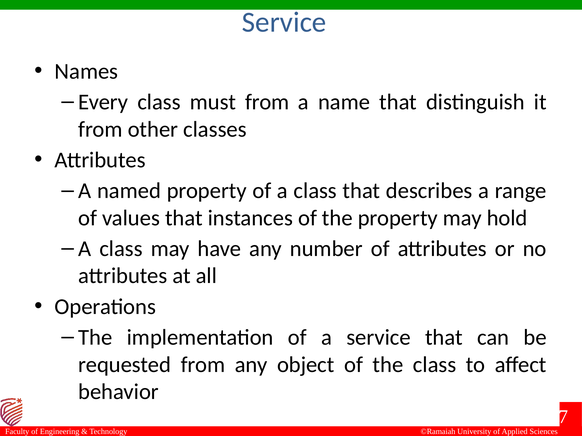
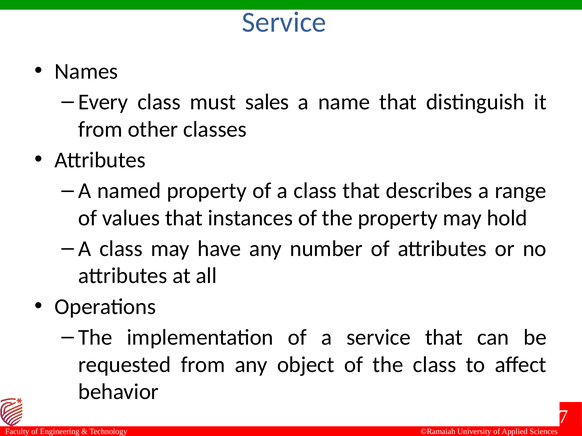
must from: from -> sales
